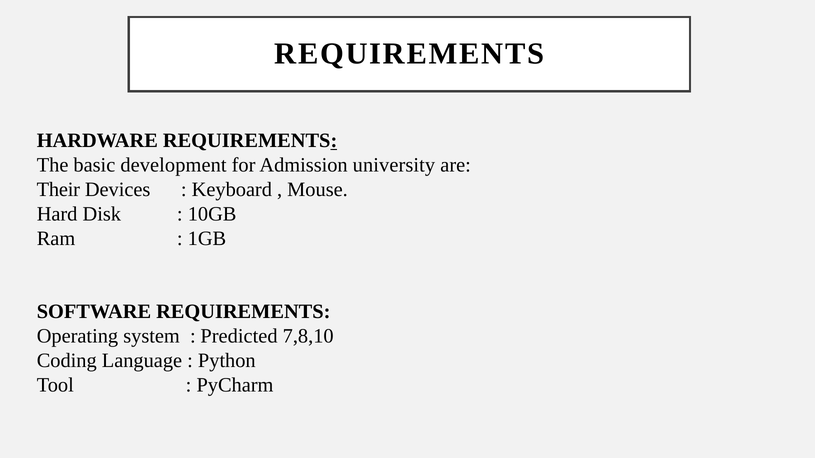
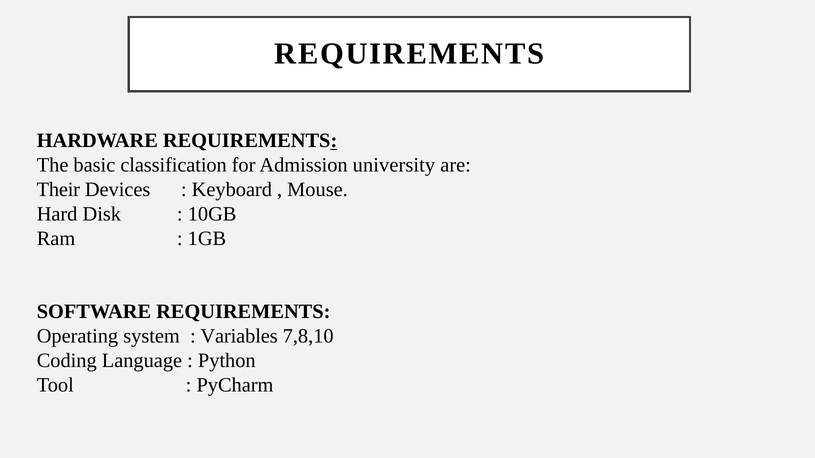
development: development -> classification
Predicted: Predicted -> Variables
